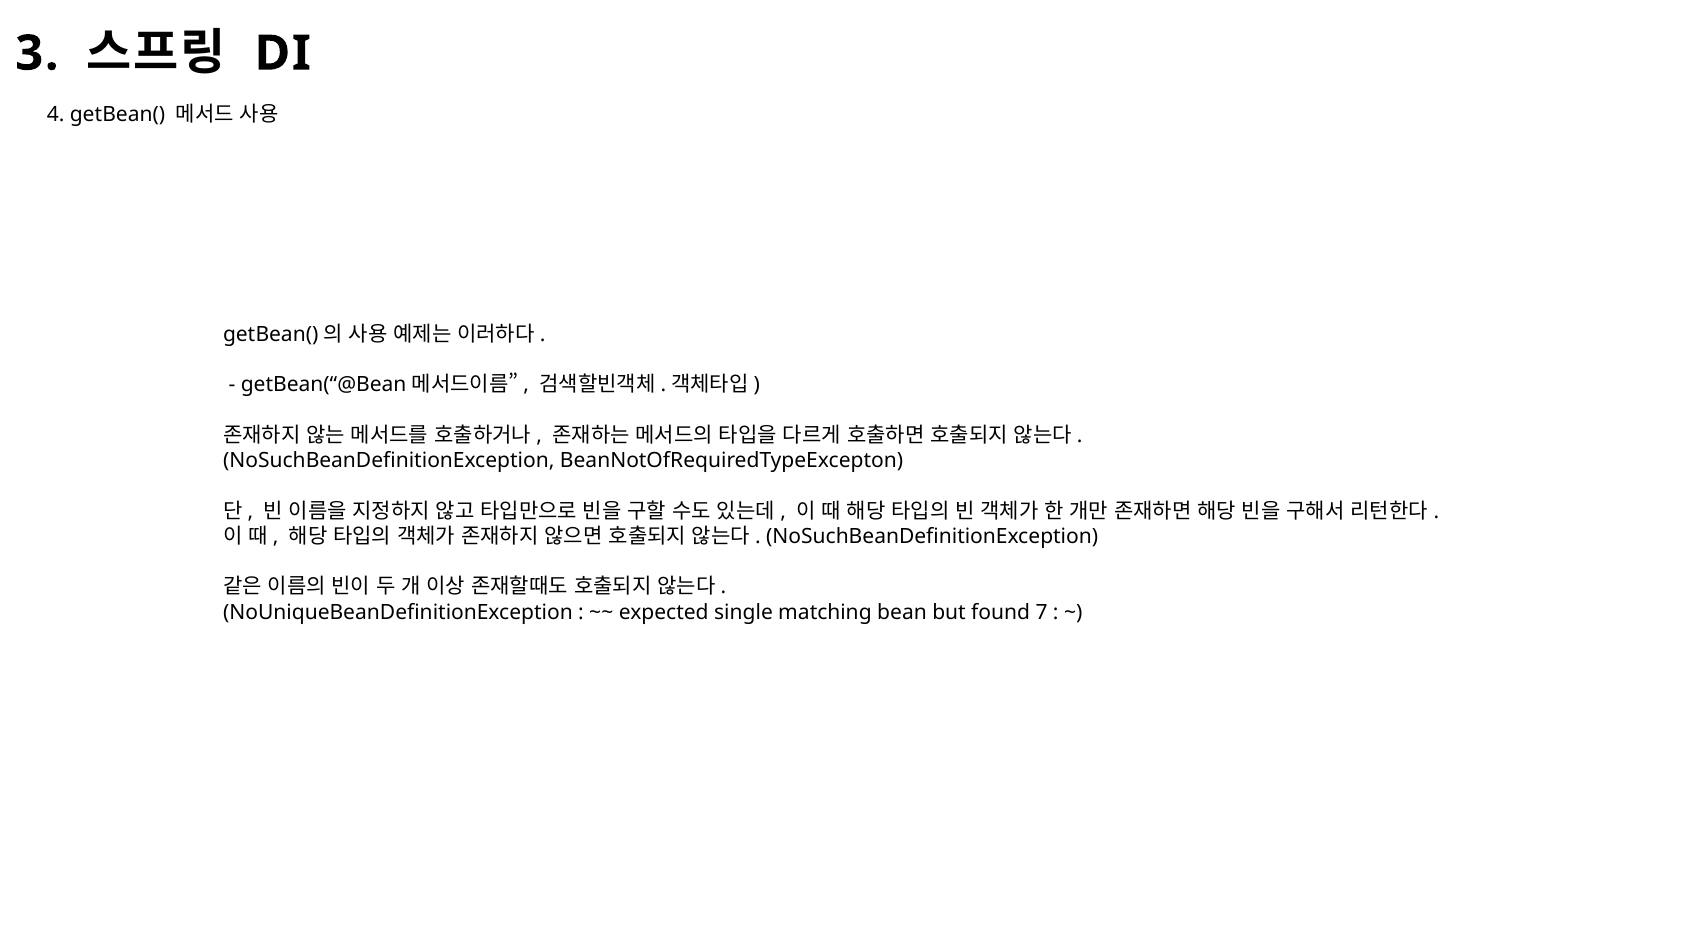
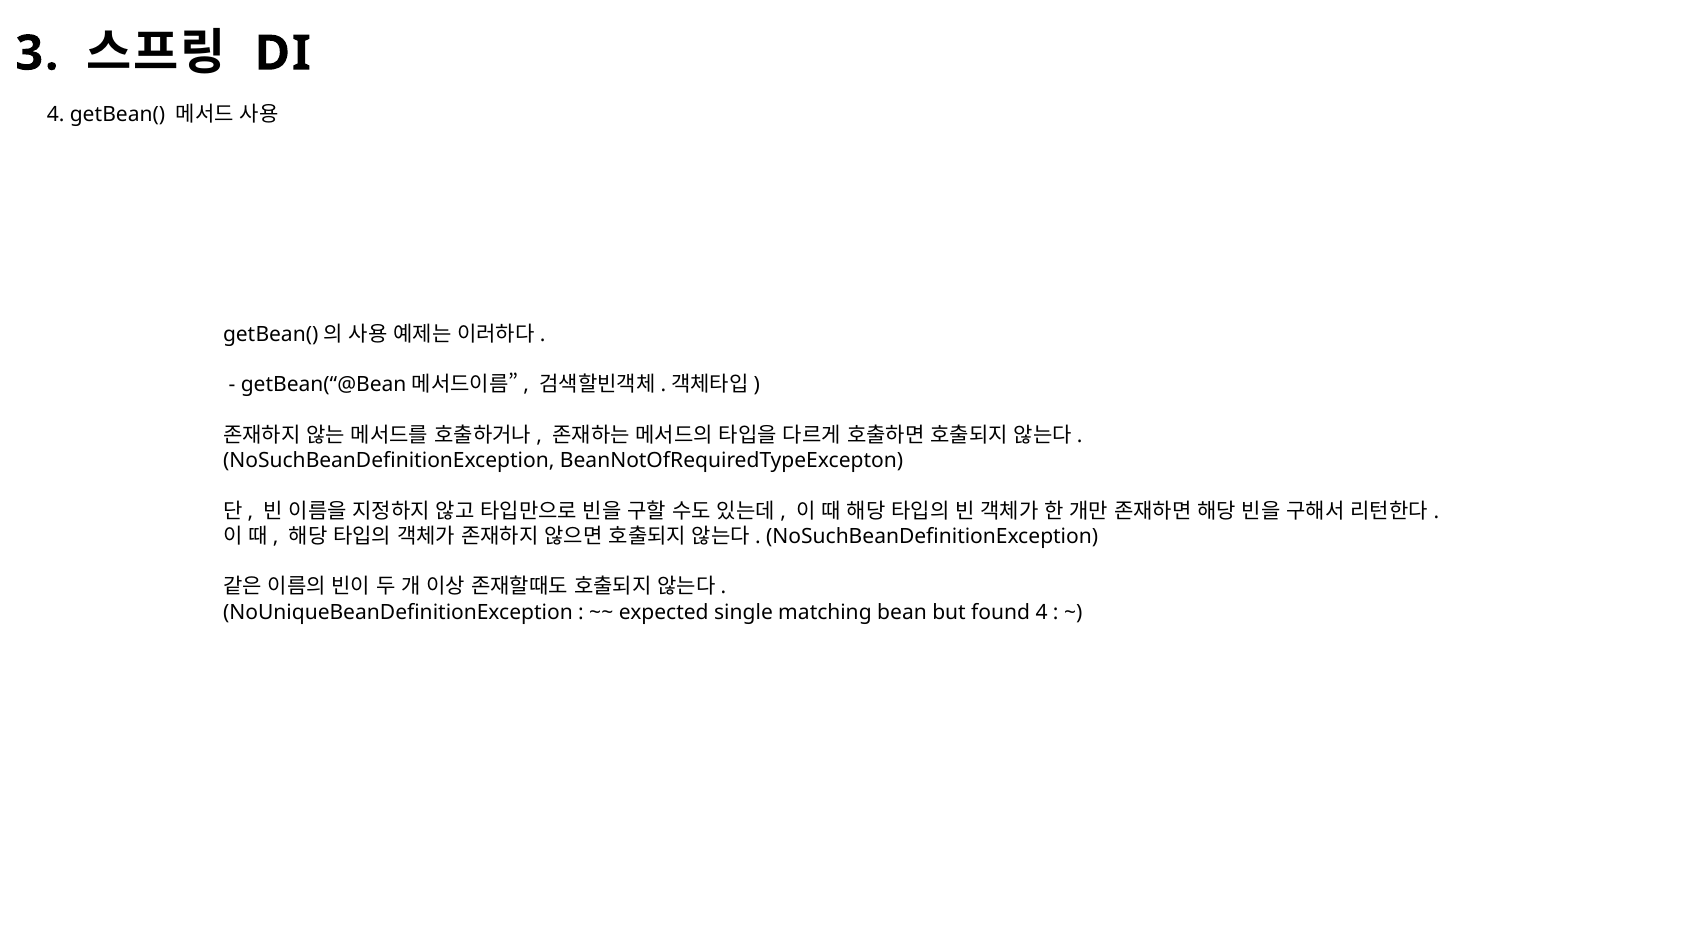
found 7: 7 -> 4
